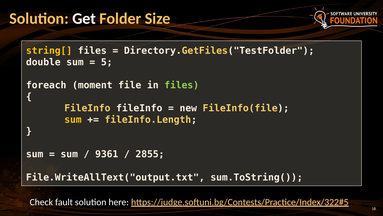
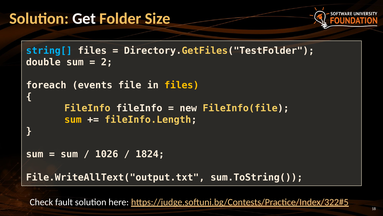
string[ colour: yellow -> light blue
5: 5 -> 2
moment: moment -> events
files at (182, 85) colour: light green -> yellow
9361: 9361 -> 1026
2855: 2855 -> 1824
